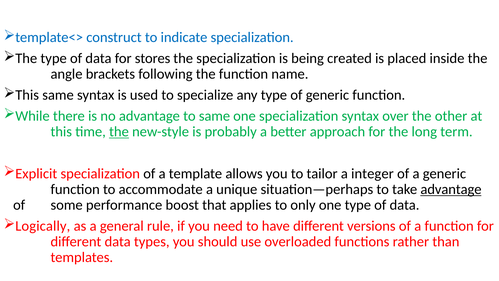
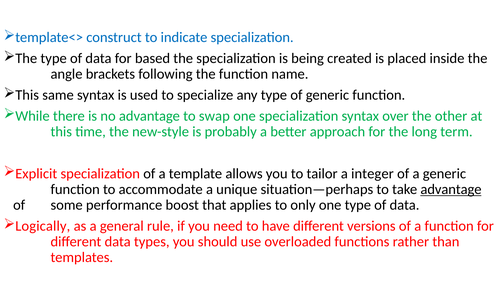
stores: stores -> based
to same: same -> swap
the at (119, 132) underline: present -> none
